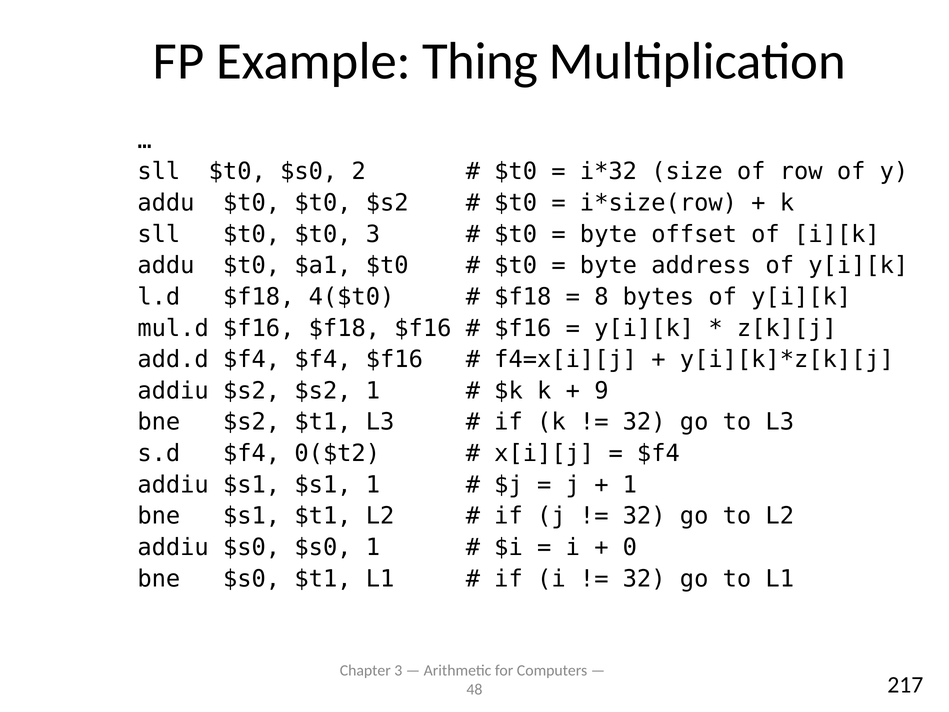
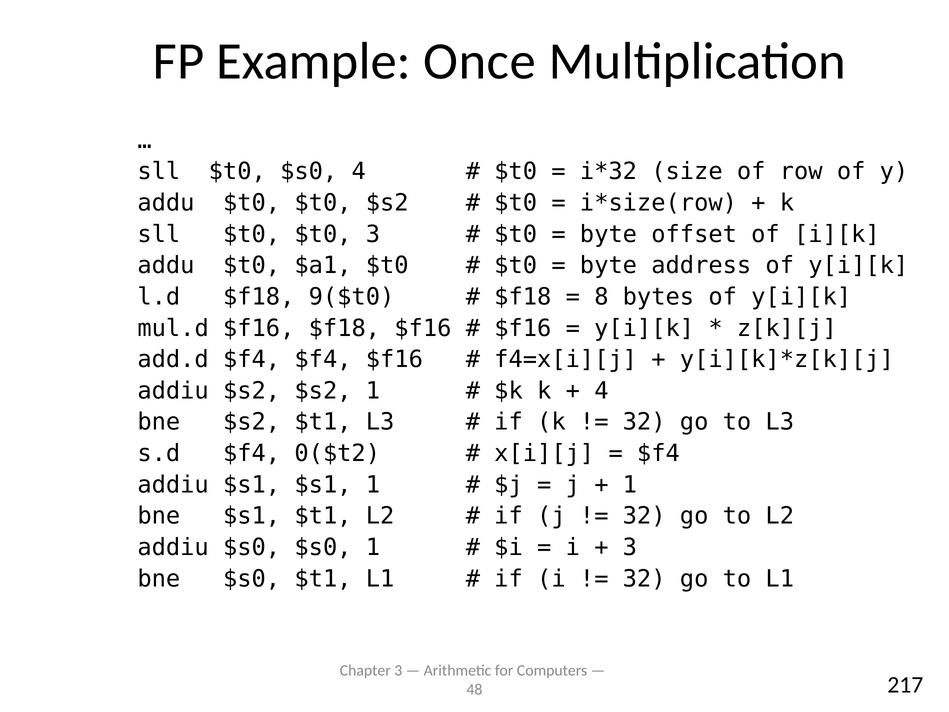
Thing: Thing -> Once
$s0 2: 2 -> 4
4($t0: 4($t0 -> 9($t0
9 at (601, 391): 9 -> 4
0 at (630, 547): 0 -> 3
